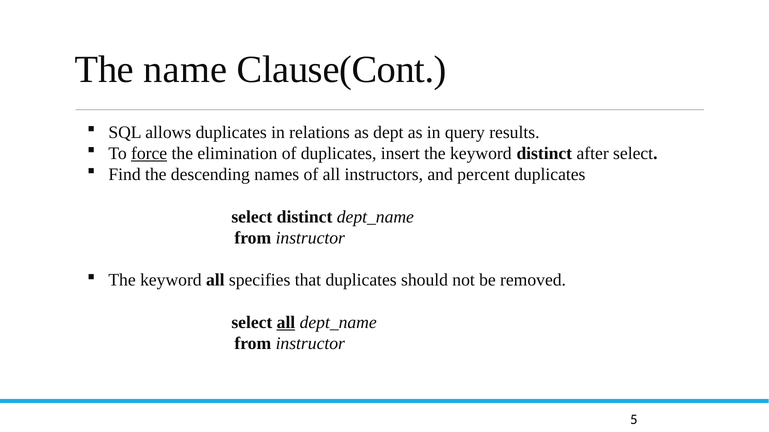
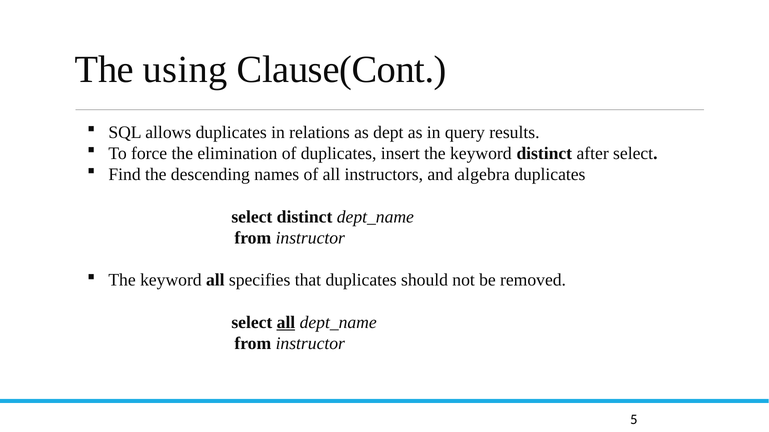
name: name -> using
force underline: present -> none
percent: percent -> algebra
